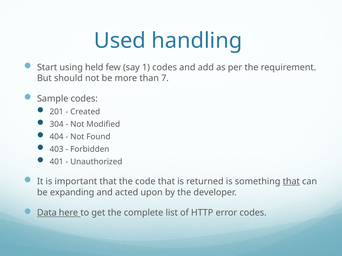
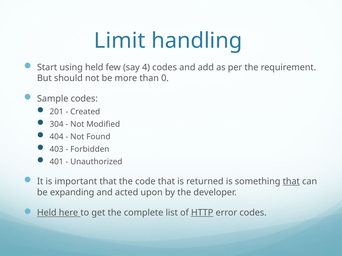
Used: Used -> Limit
1: 1 -> 4
7: 7 -> 0
Data at (47, 213): Data -> Held
HTTP underline: none -> present
